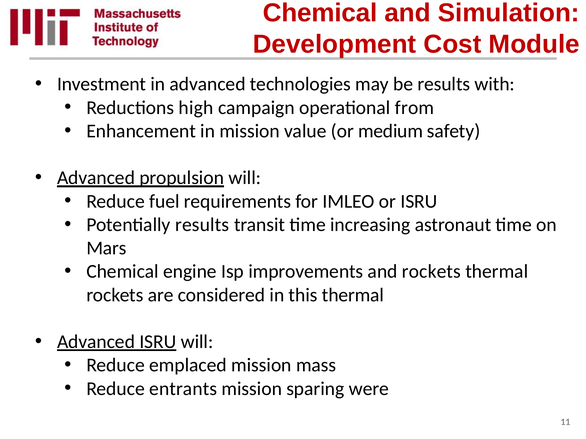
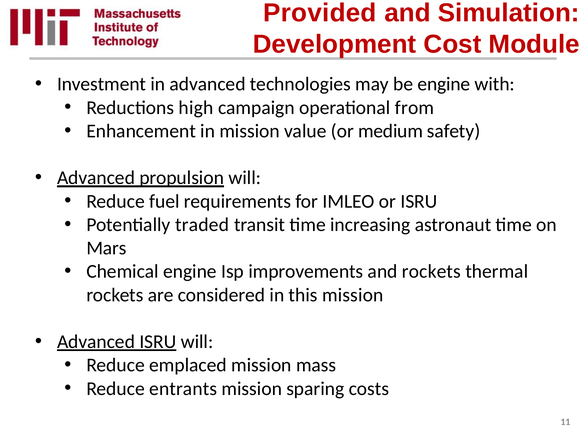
Chemical at (320, 13): Chemical -> Provided
be results: results -> engine
Potentially results: results -> traded
this thermal: thermal -> mission
were: were -> costs
